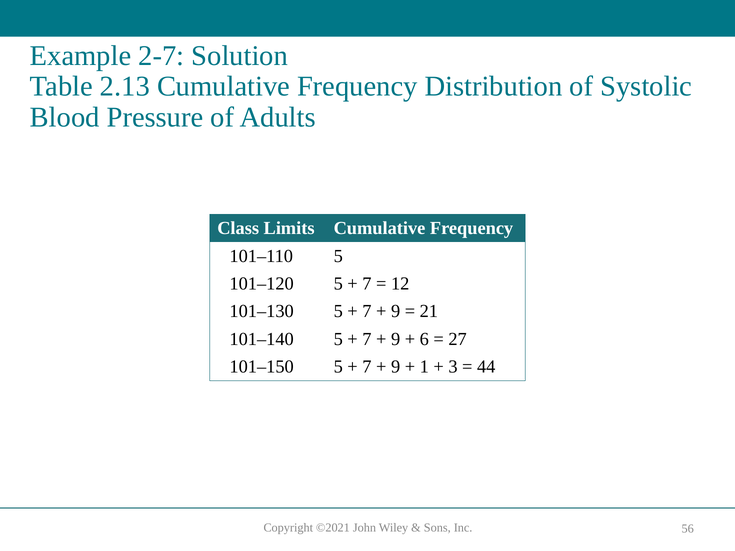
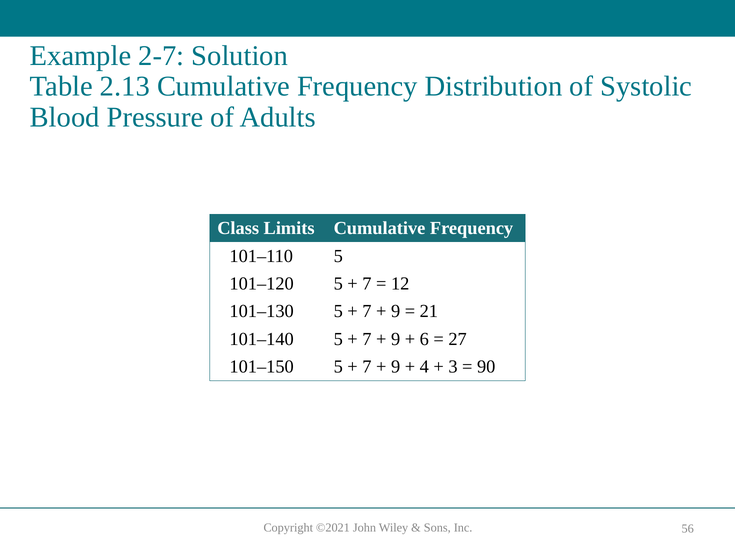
1: 1 -> 4
44: 44 -> 90
